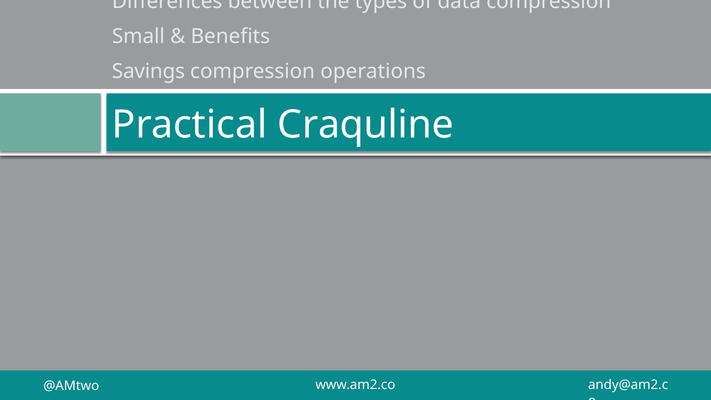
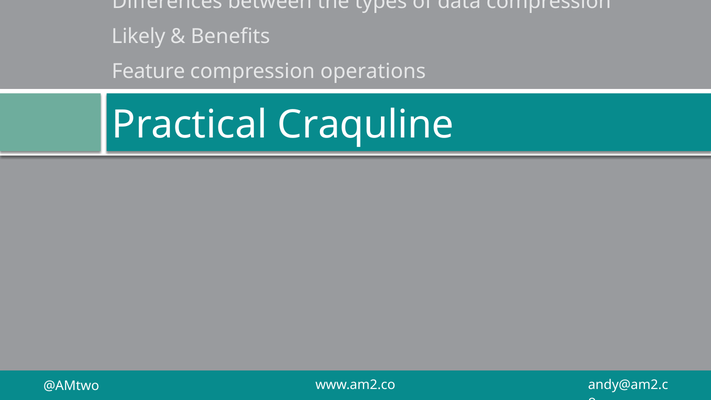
Small: Small -> Likely
Savings: Savings -> Feature
